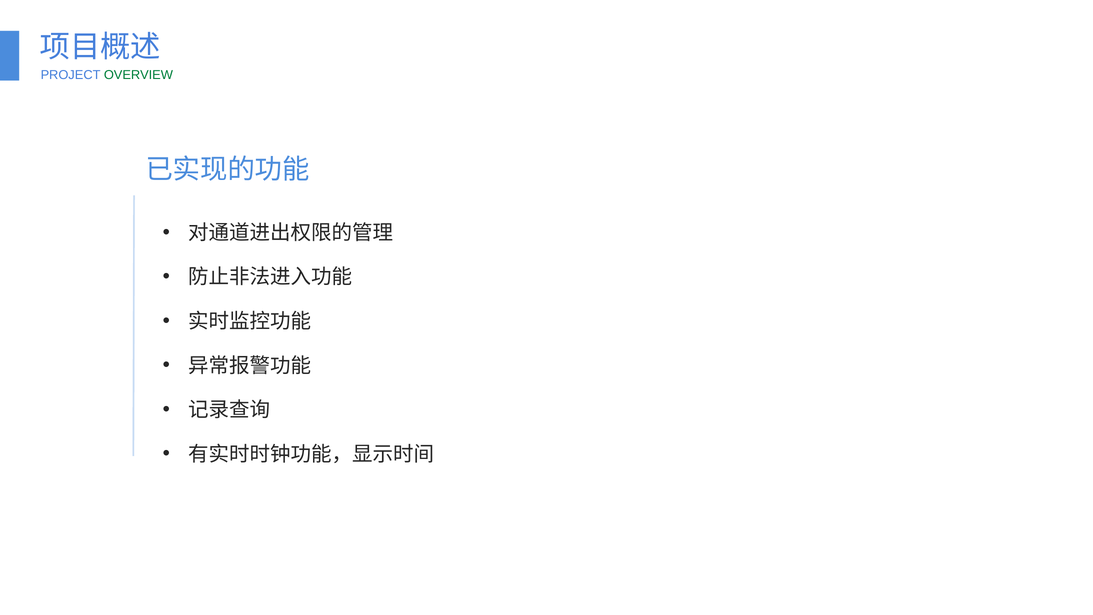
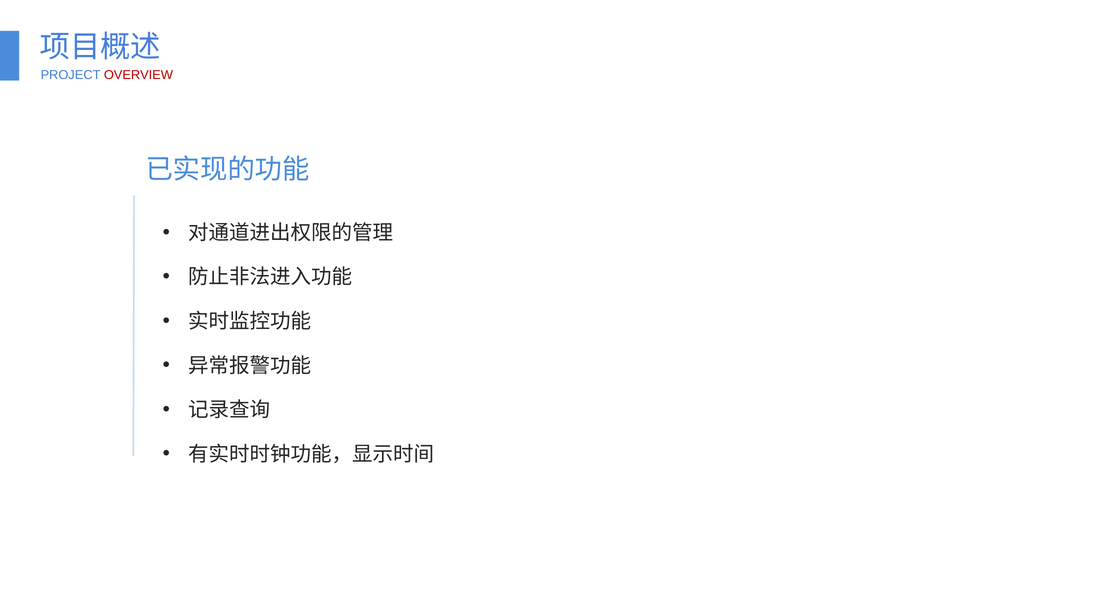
OVERVIEW colour: green -> red
